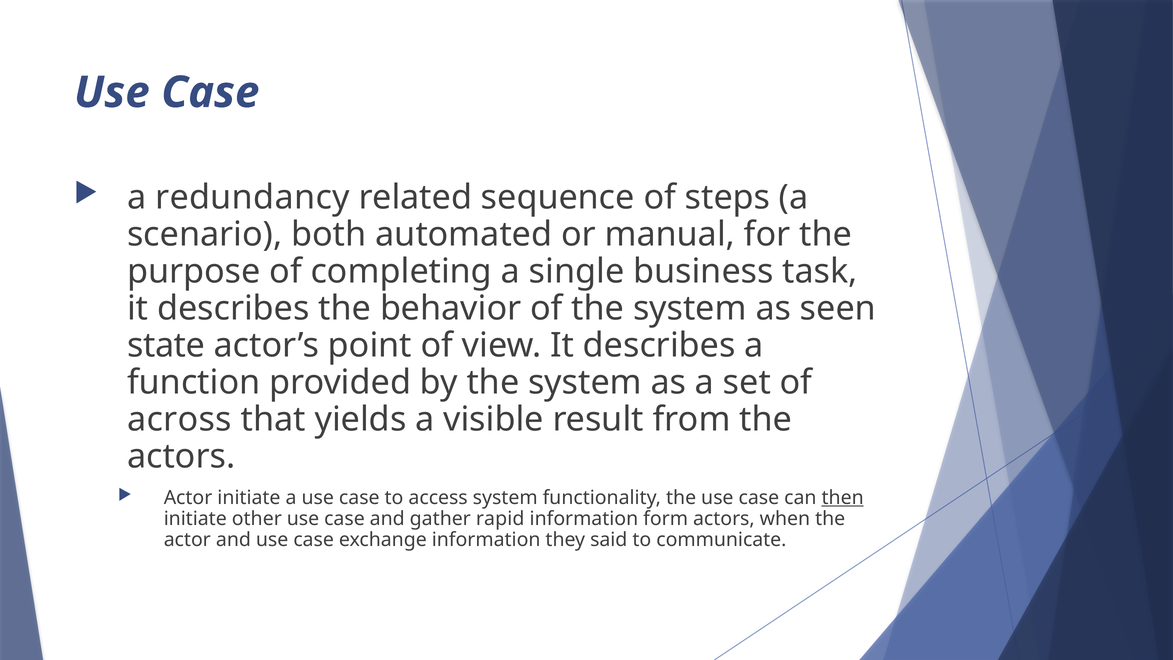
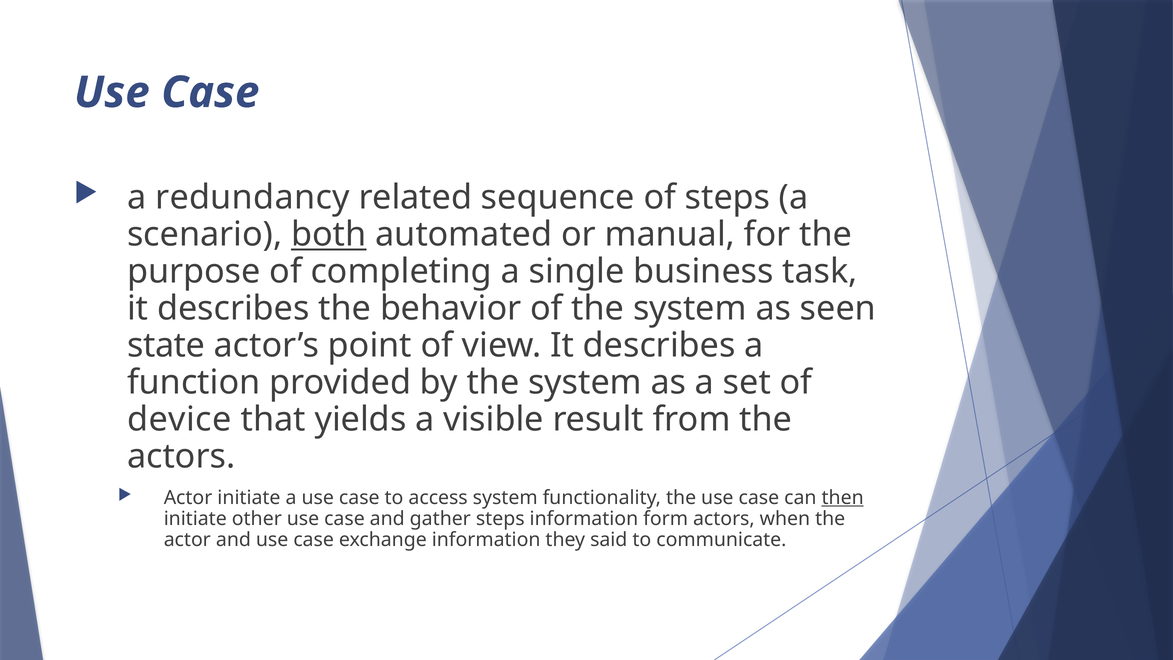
both underline: none -> present
across: across -> device
gather rapid: rapid -> steps
